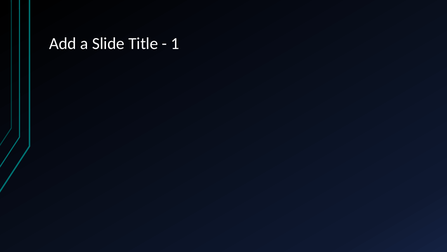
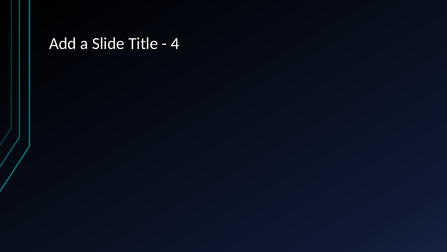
1: 1 -> 4
